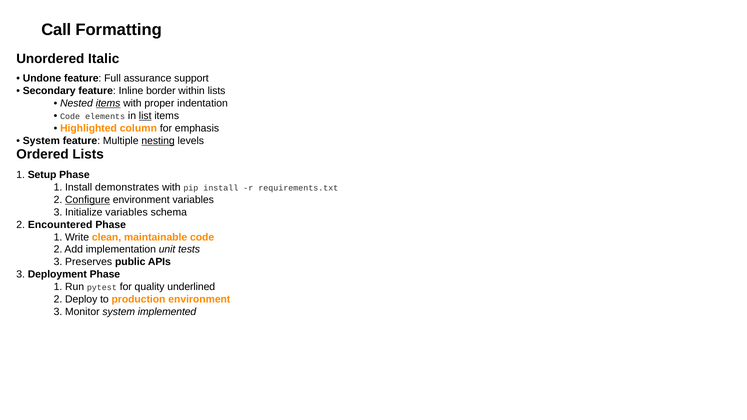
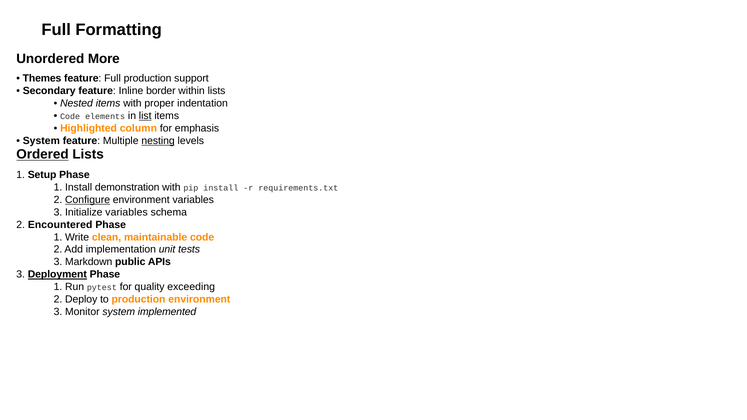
Call at (56, 30): Call -> Full
Italic: Italic -> More
Undone: Undone -> Themes
Full assurance: assurance -> production
items at (108, 103) underline: present -> none
Ordered underline: none -> present
demonstrates: demonstrates -> demonstration
Preserves: Preserves -> Markdown
Deployment underline: none -> present
underlined: underlined -> exceeding
